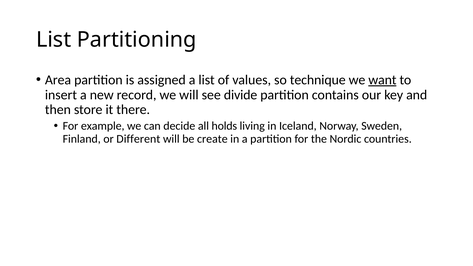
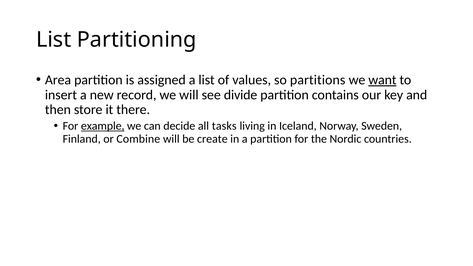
technique: technique -> partitions
example underline: none -> present
holds: holds -> tasks
Different: Different -> Combine
